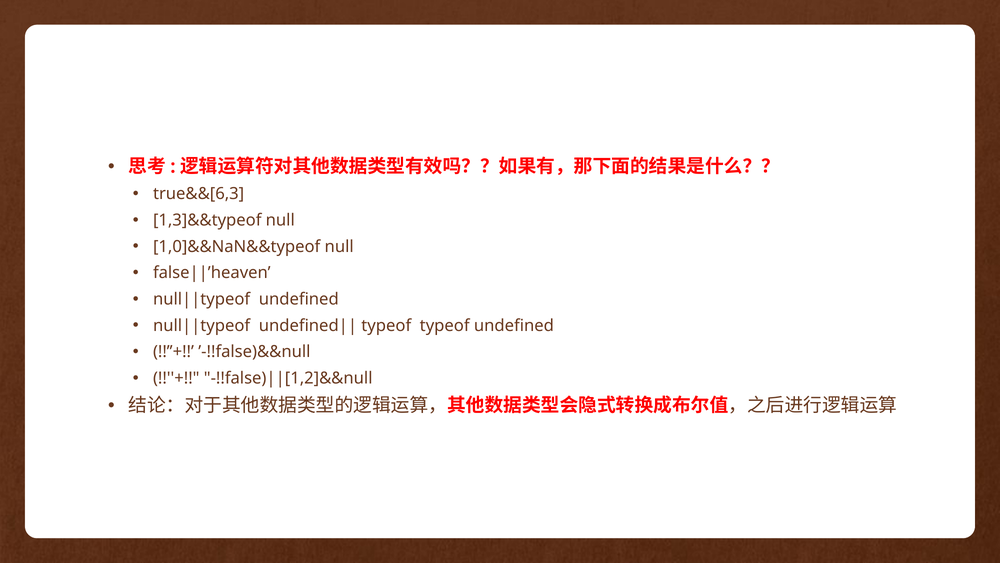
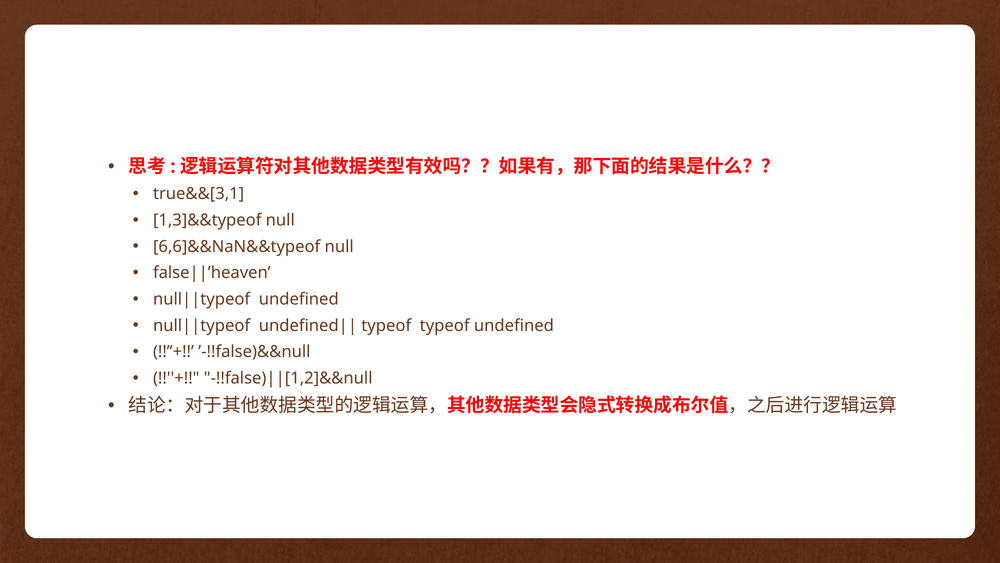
true&&[6,3: true&&[6,3 -> true&&[3,1
1,0]&&NaN&&typeof: 1,0]&&NaN&&typeof -> 6,6]&&NaN&&typeof
